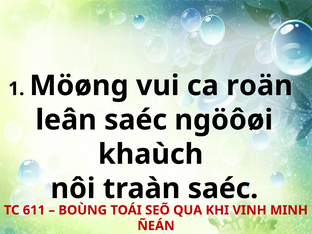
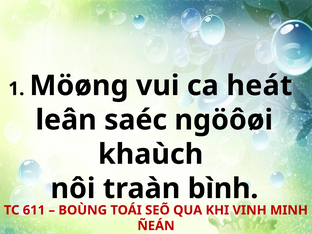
roän: roän -> heát
traàn saéc: saéc -> bình
